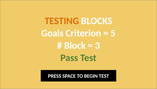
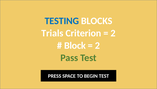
TESTING colour: orange -> blue
Goals: Goals -> Trials
5 at (113, 33): 5 -> 2
3 at (97, 45): 3 -> 2
